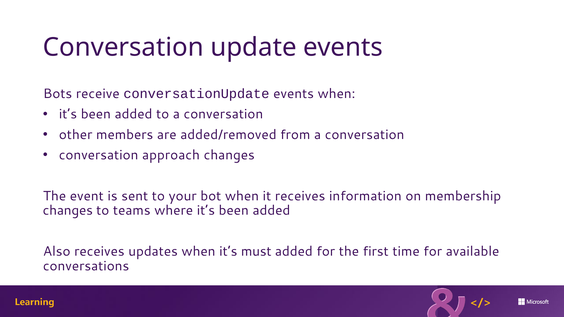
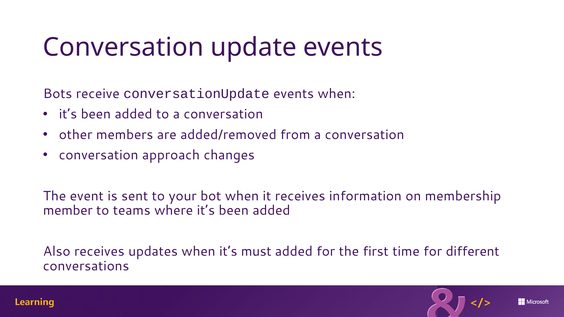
changes at (68, 211): changes -> member
available: available -> different
